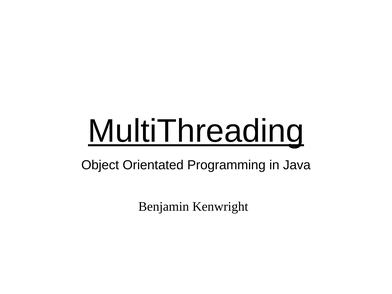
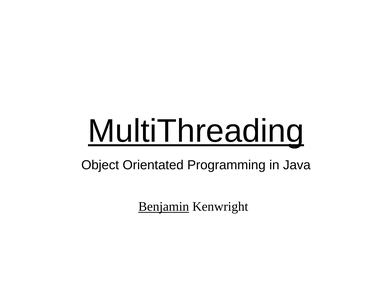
Benjamin underline: none -> present
